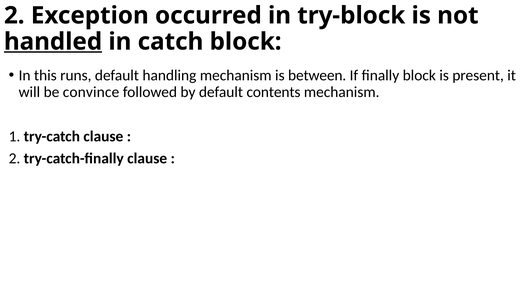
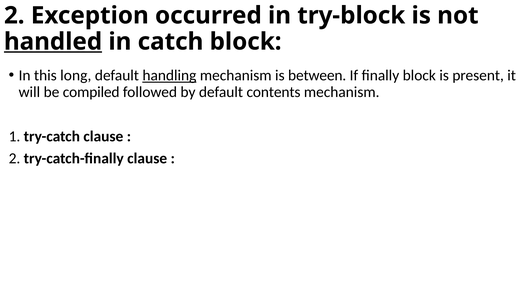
runs: runs -> long
handling underline: none -> present
convince: convince -> compiled
